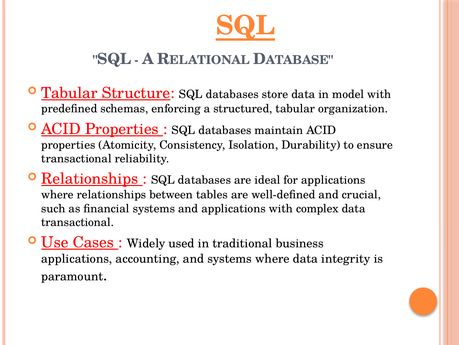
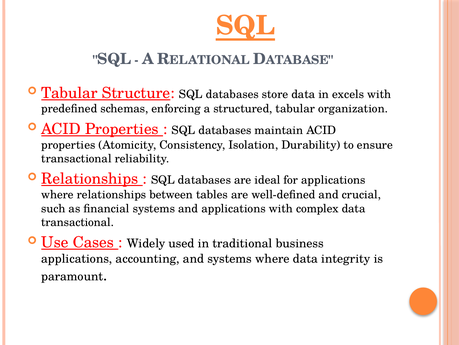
model: model -> excels
